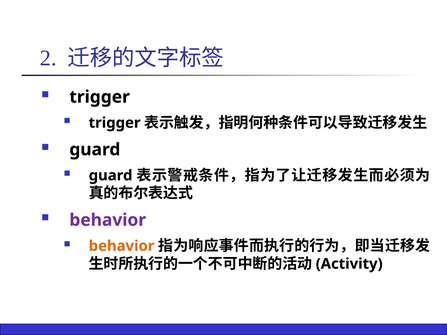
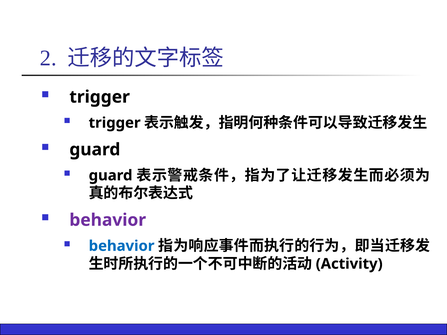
behavior at (122, 246) colour: orange -> blue
